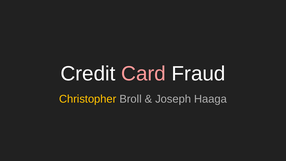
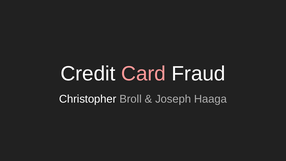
Christopher colour: yellow -> white
